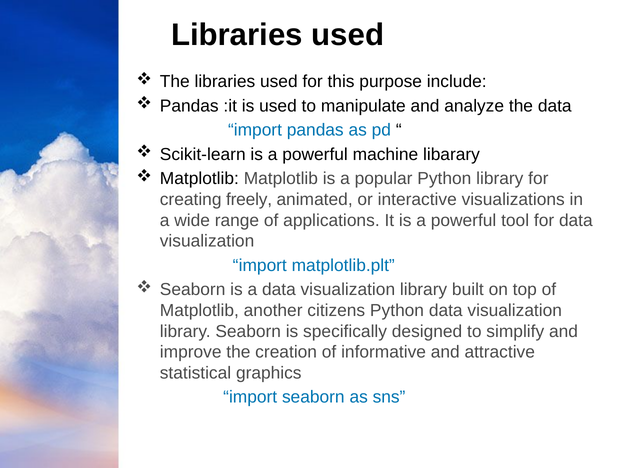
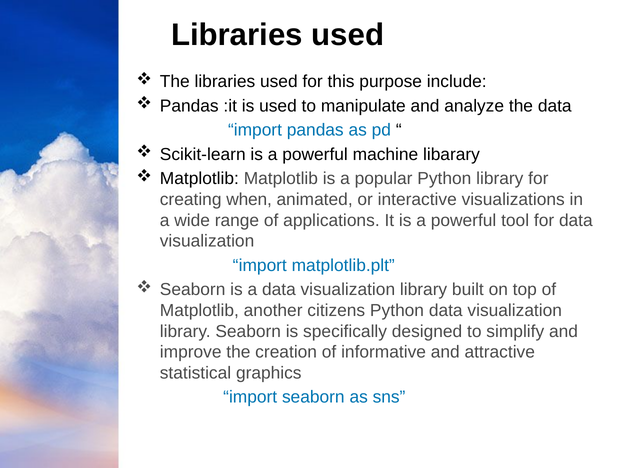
freely: freely -> when
